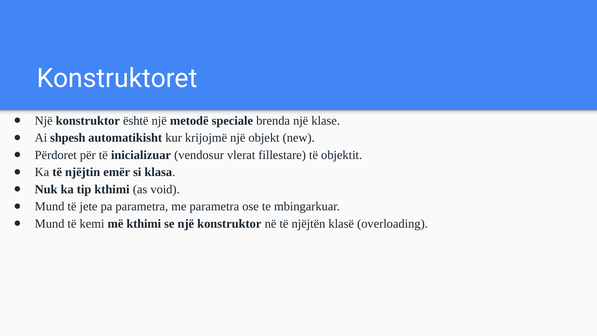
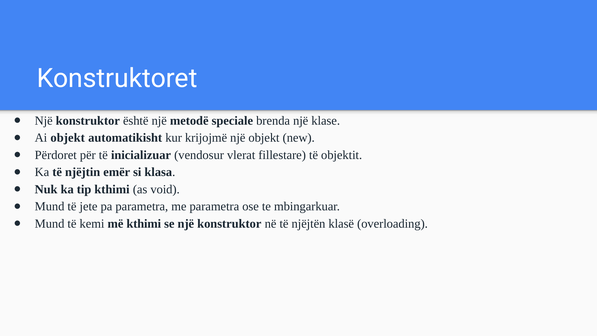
Ai shpesh: shpesh -> objekt
